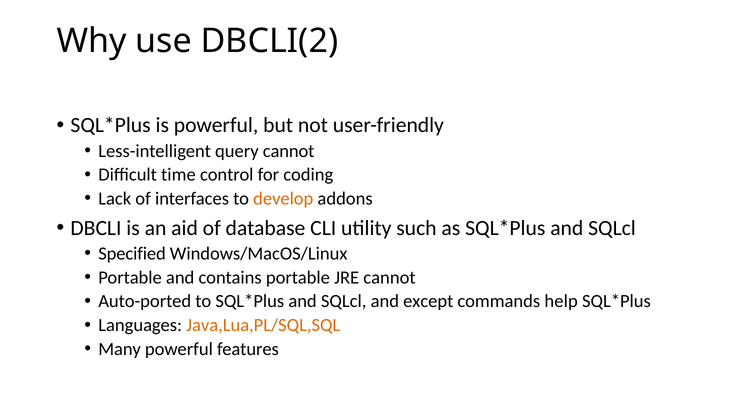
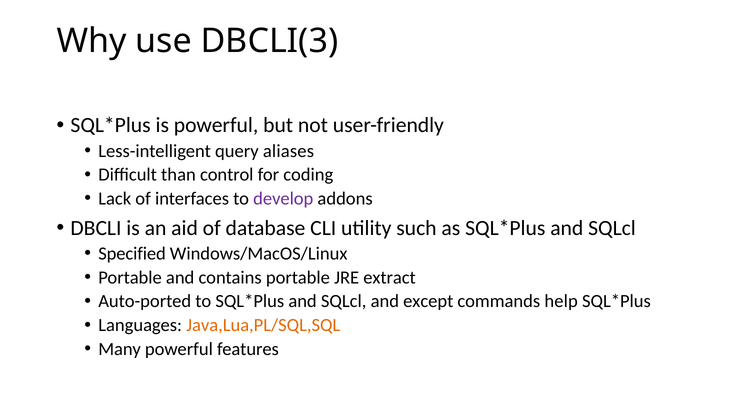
DBCLI(2: DBCLI(2 -> DBCLI(3
query cannot: cannot -> aliases
time: time -> than
develop colour: orange -> purple
JRE cannot: cannot -> extract
